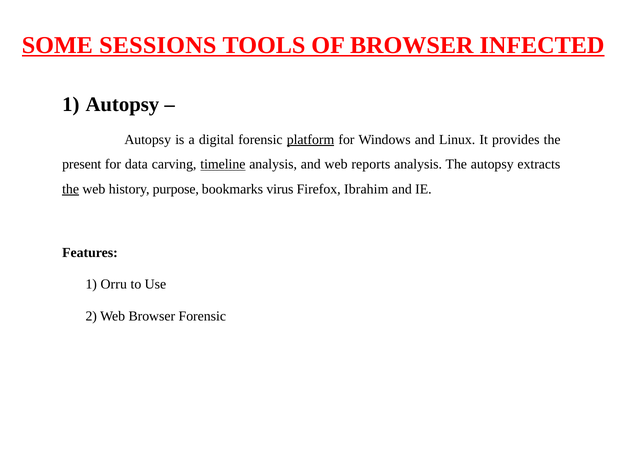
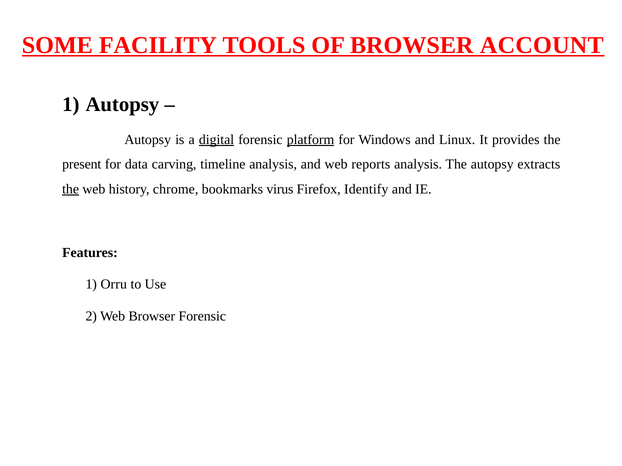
SESSIONS: SESSIONS -> FACILITY
INFECTED: INFECTED -> ACCOUNT
digital underline: none -> present
timeline underline: present -> none
purpose: purpose -> chrome
Ibrahim: Ibrahim -> Identify
